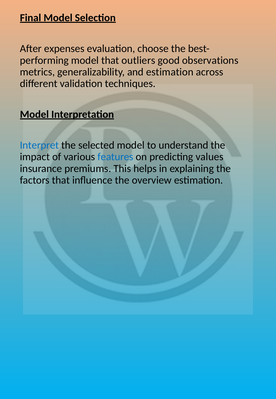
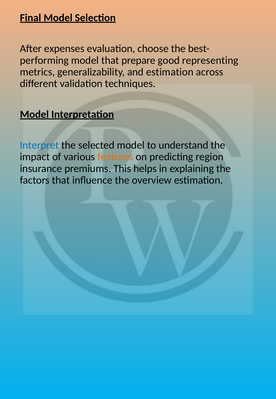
outliers: outliers -> prepare
observations: observations -> representing
features colour: blue -> orange
values: values -> region
